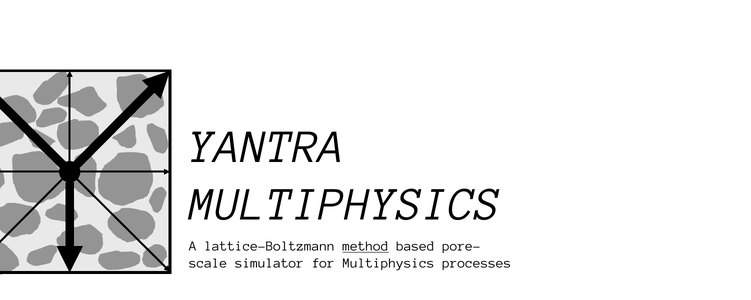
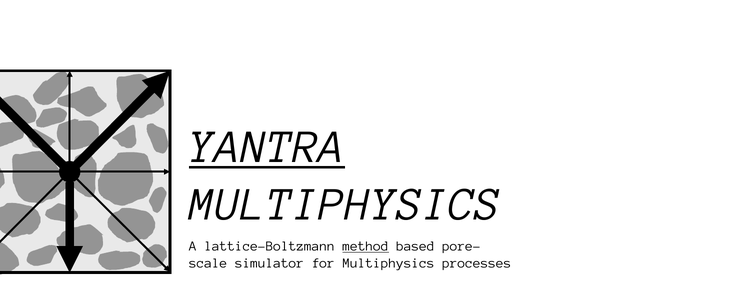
YANTRA underline: none -> present
